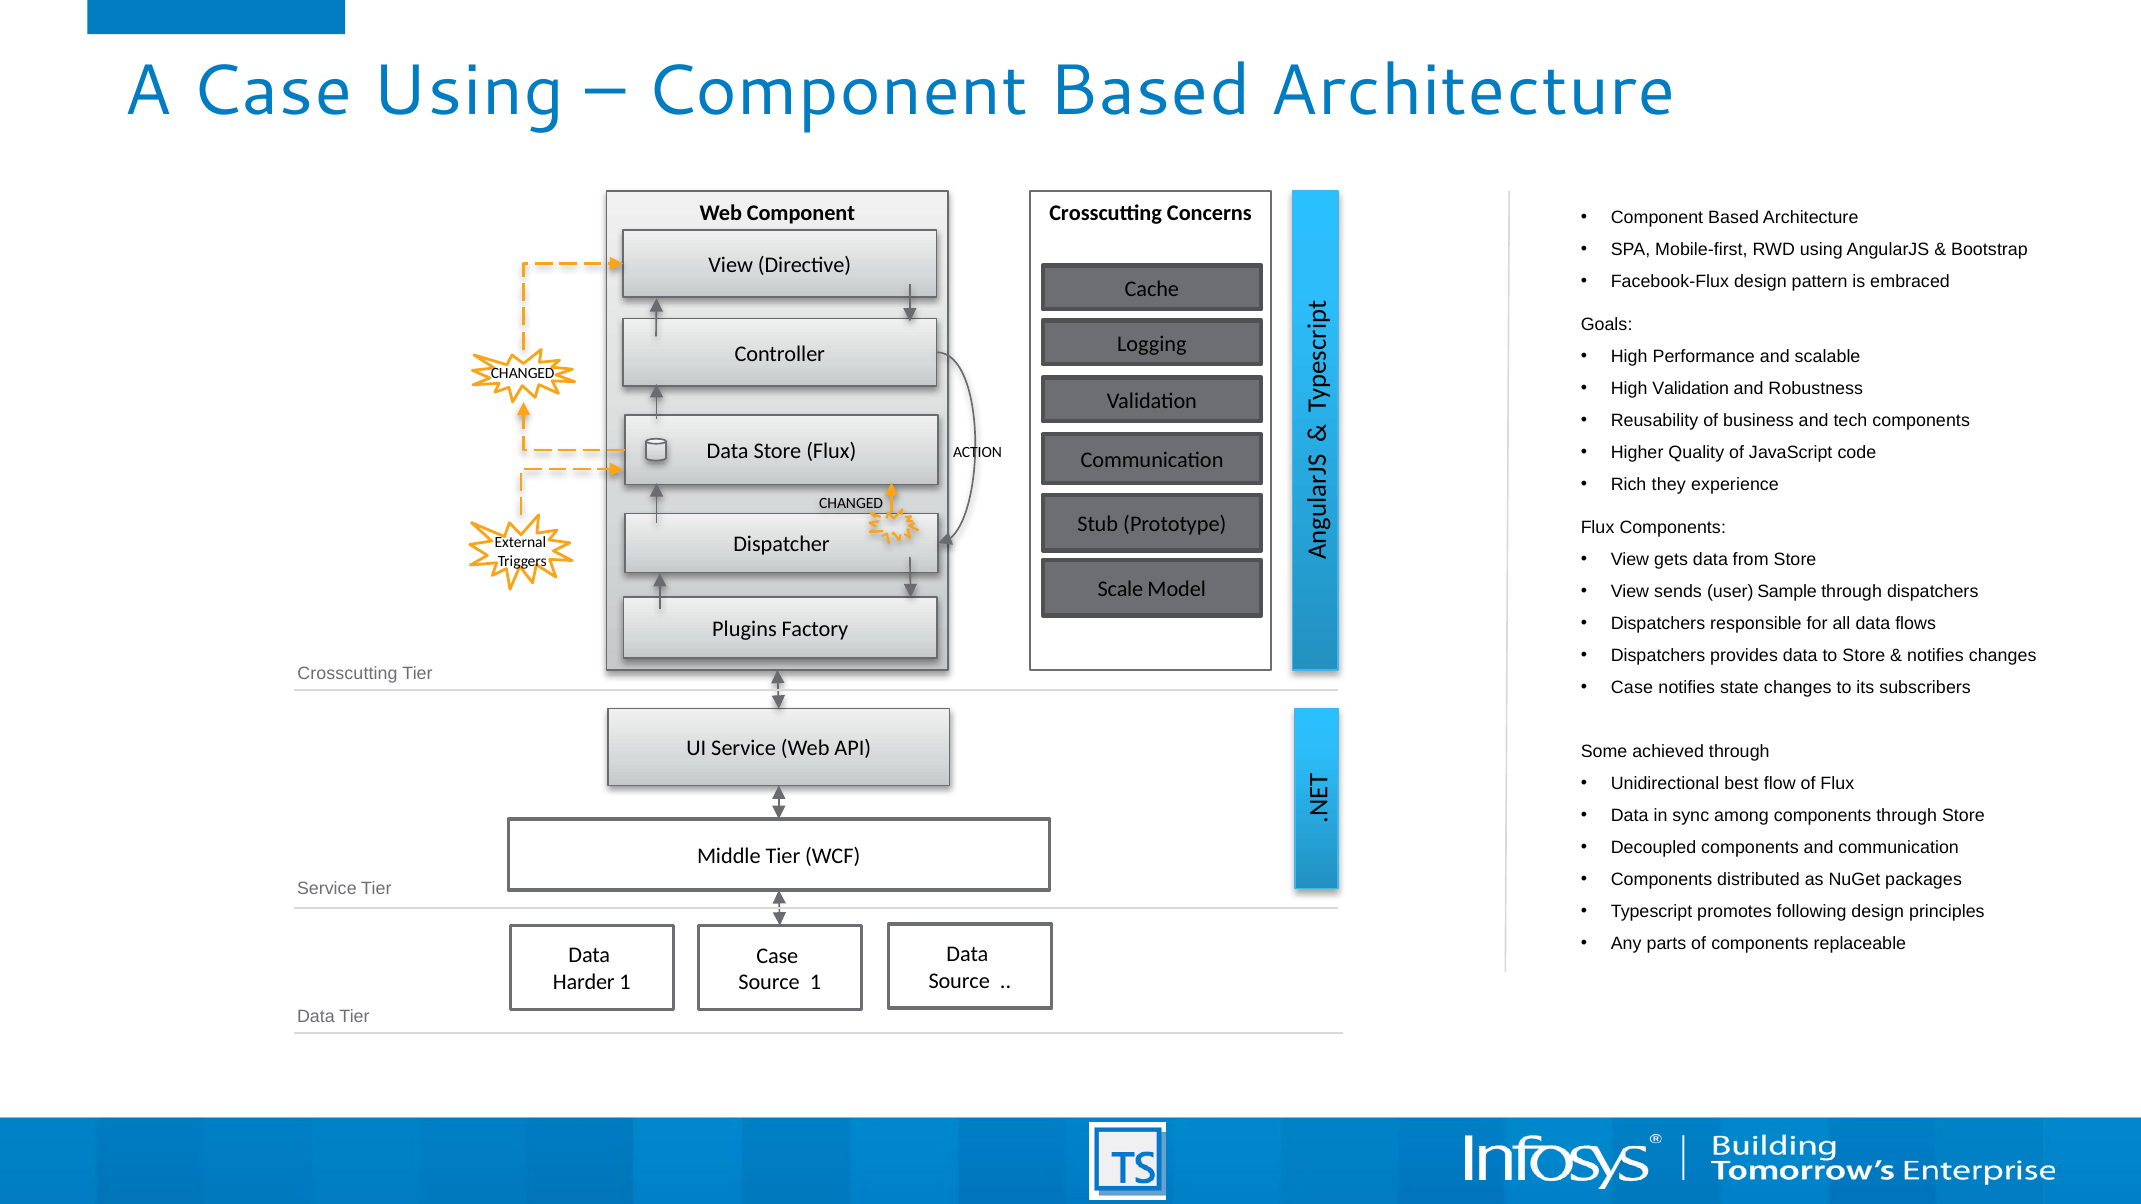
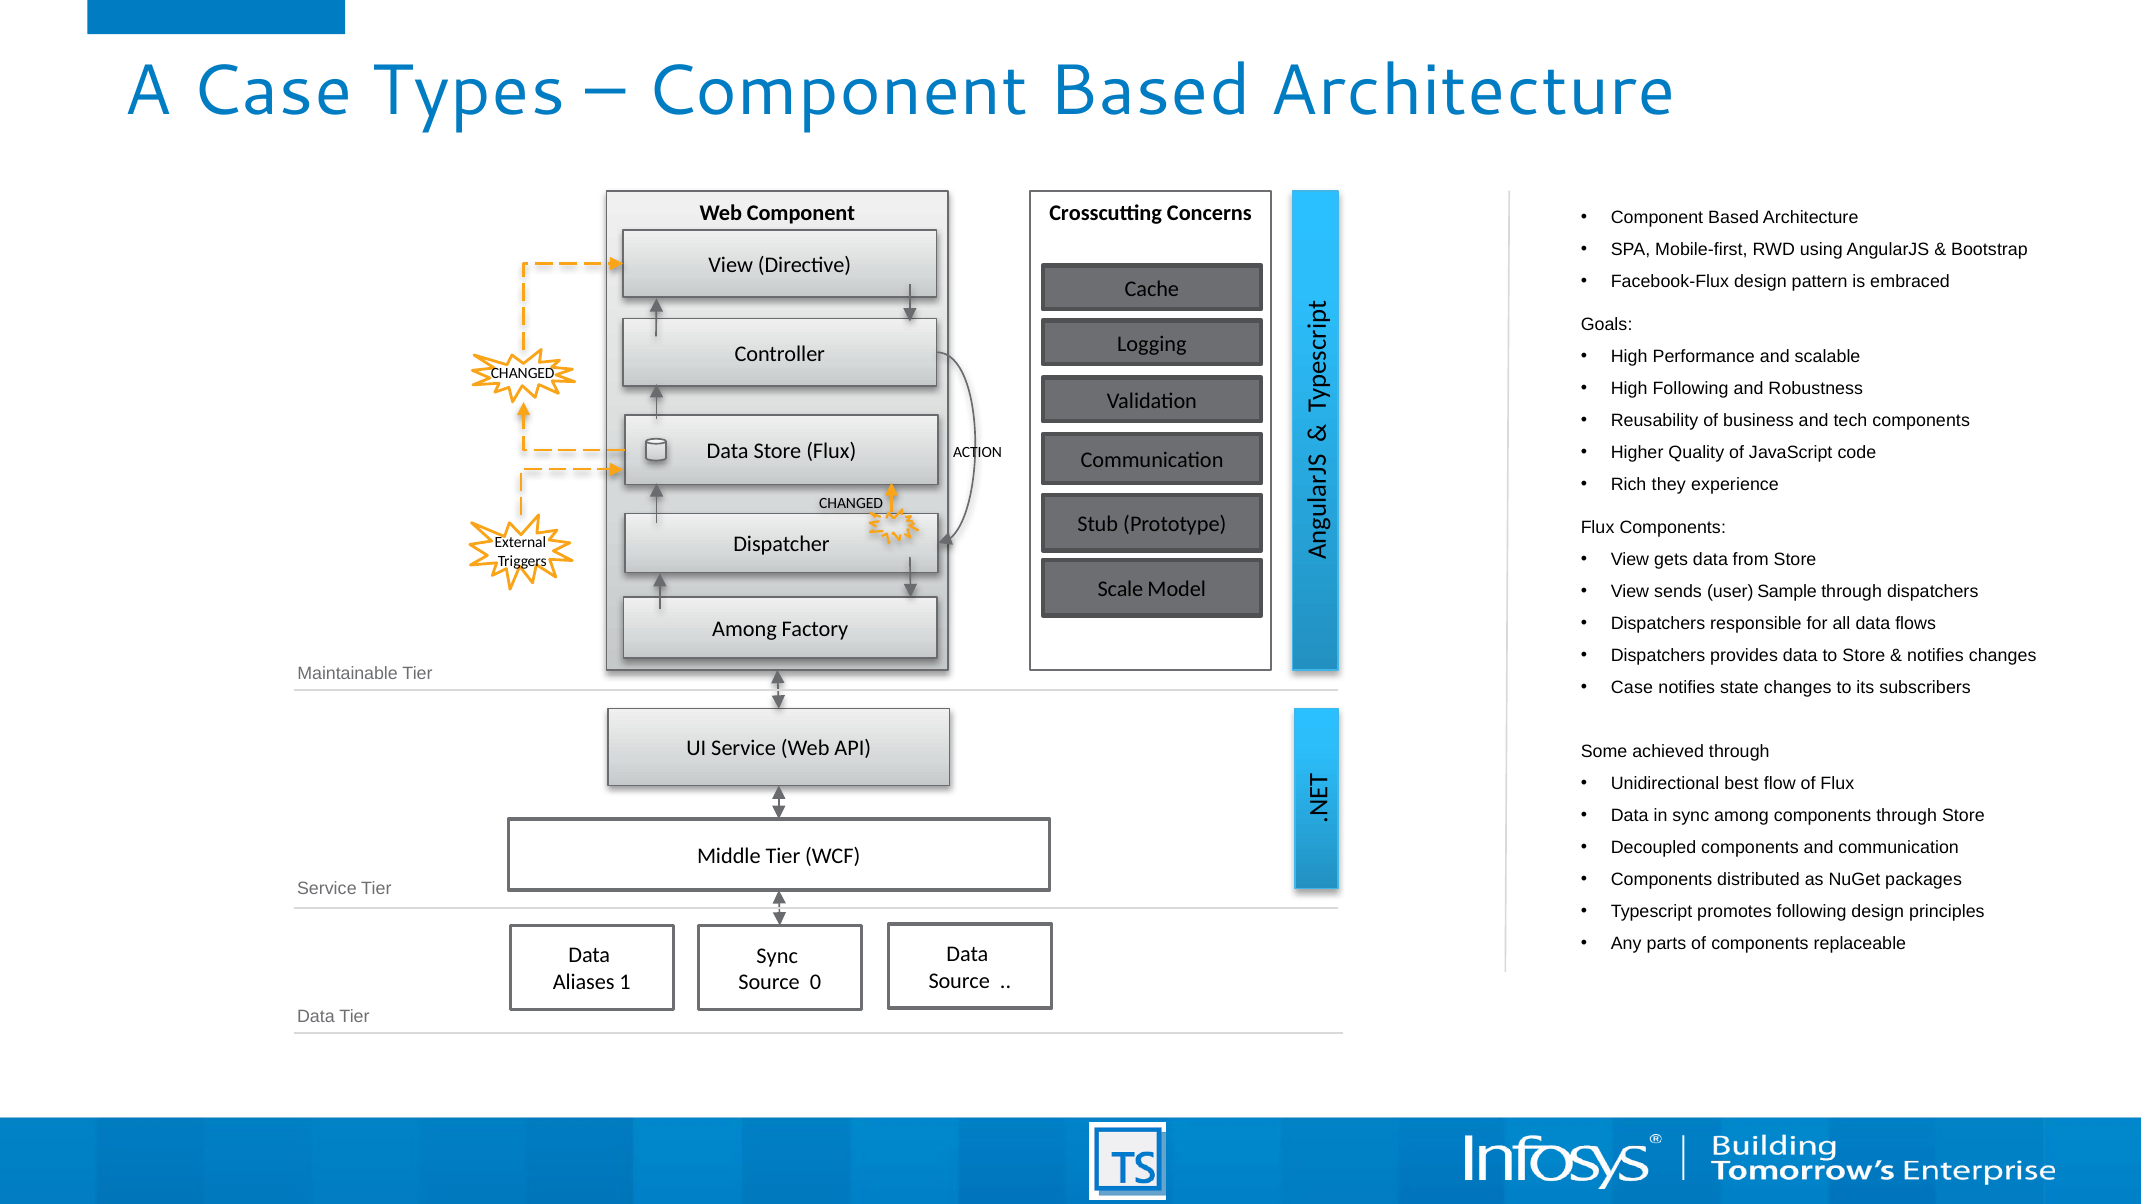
Case Using: Using -> Types
High Validation: Validation -> Following
Plugins at (744, 629): Plugins -> Among
Crosscutting at (347, 674): Crosscutting -> Maintainable
Case at (777, 956): Case -> Sync
Harder: Harder -> Aliases
Source 1: 1 -> 0
